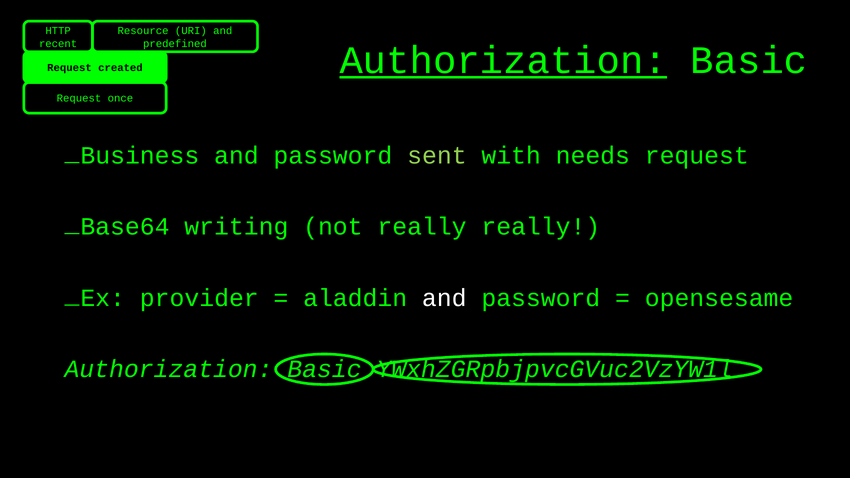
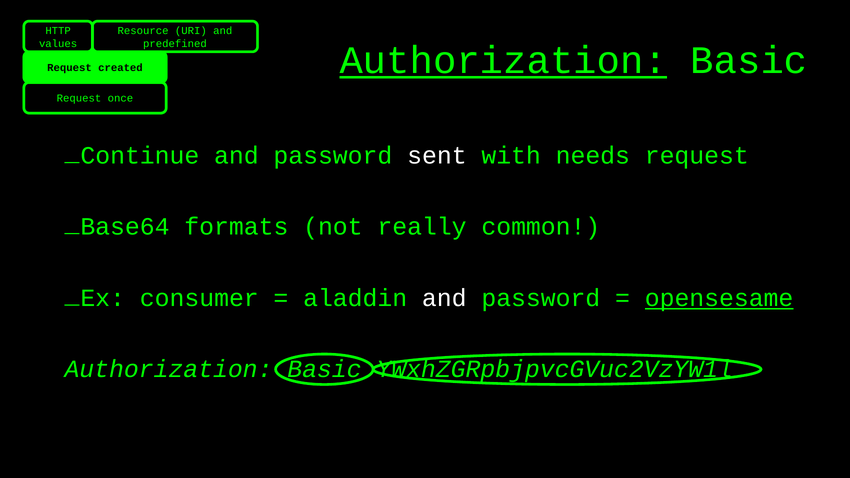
recent: recent -> values
Business: Business -> Continue
sent colour: light green -> white
writing: writing -> formats
really really: really -> common
provider: provider -> consumer
opensesame underline: none -> present
